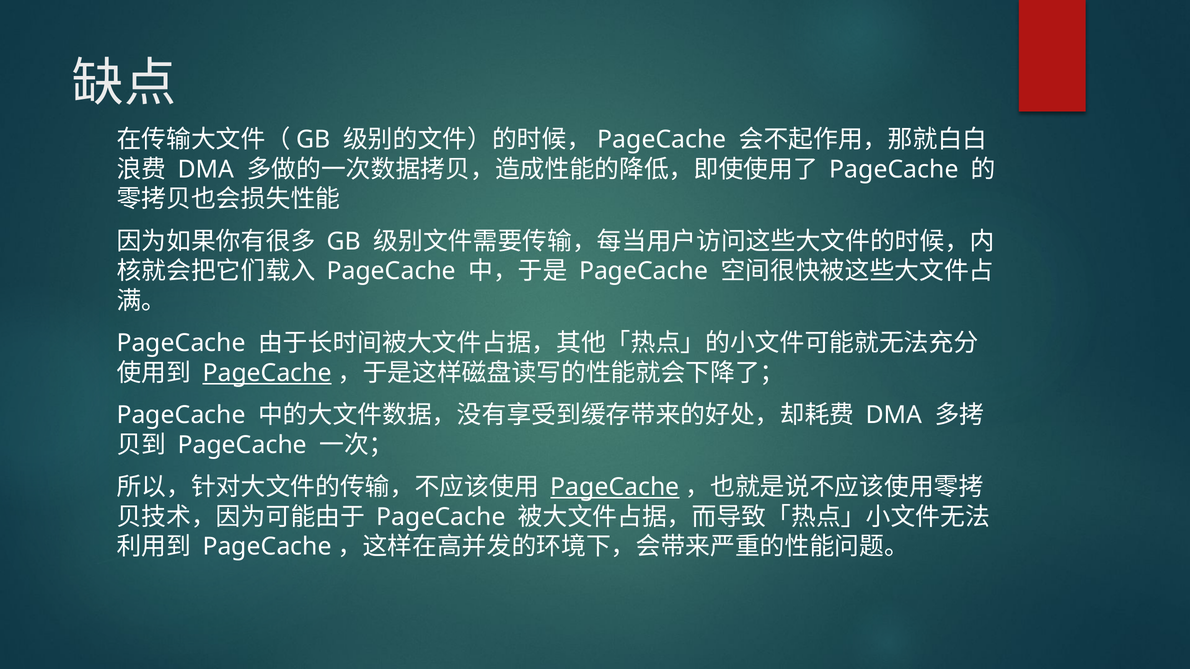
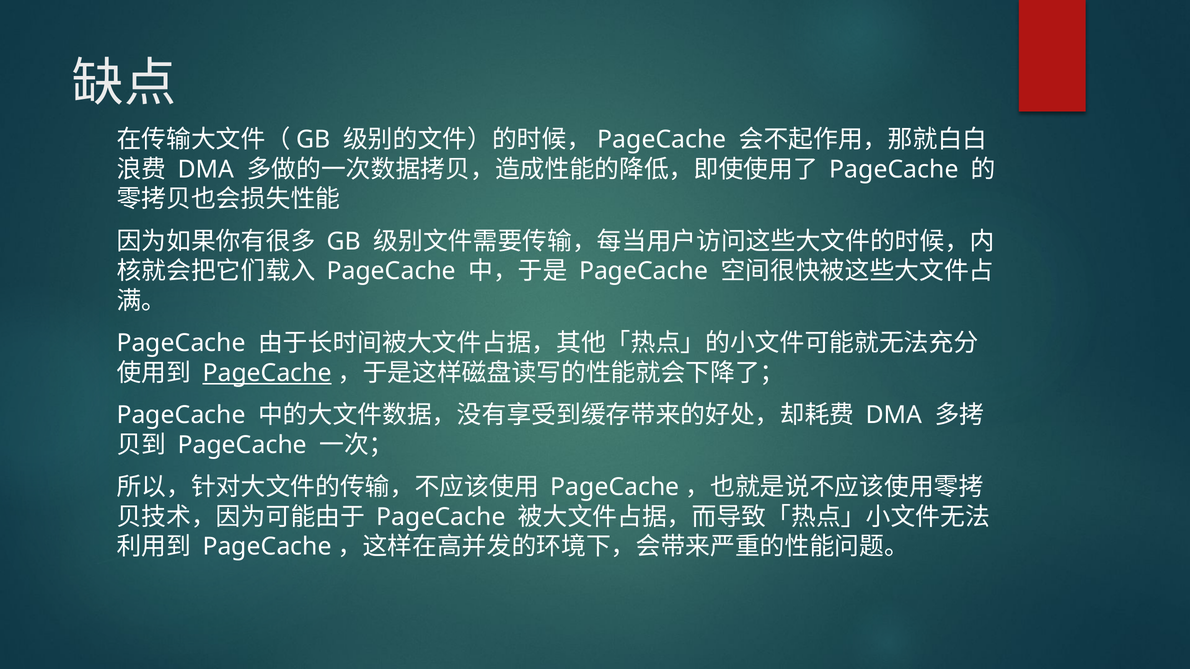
PageCache at (615, 487) underline: present -> none
